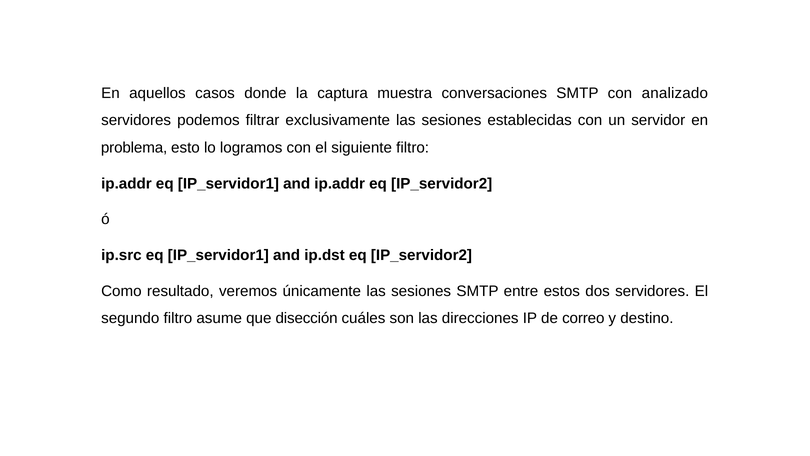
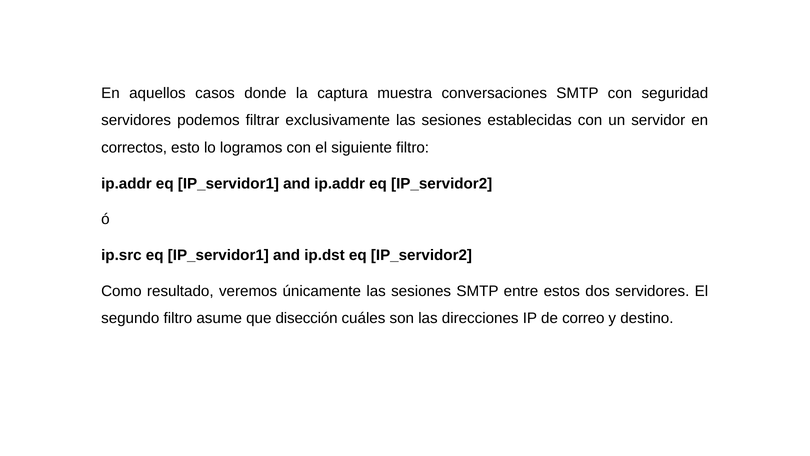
analizado: analizado -> seguridad
problema: problema -> correctos
